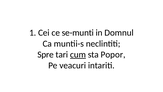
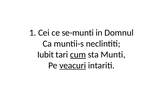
Spre: Spre -> Iubit
Popor: Popor -> Munti
veacuri underline: none -> present
